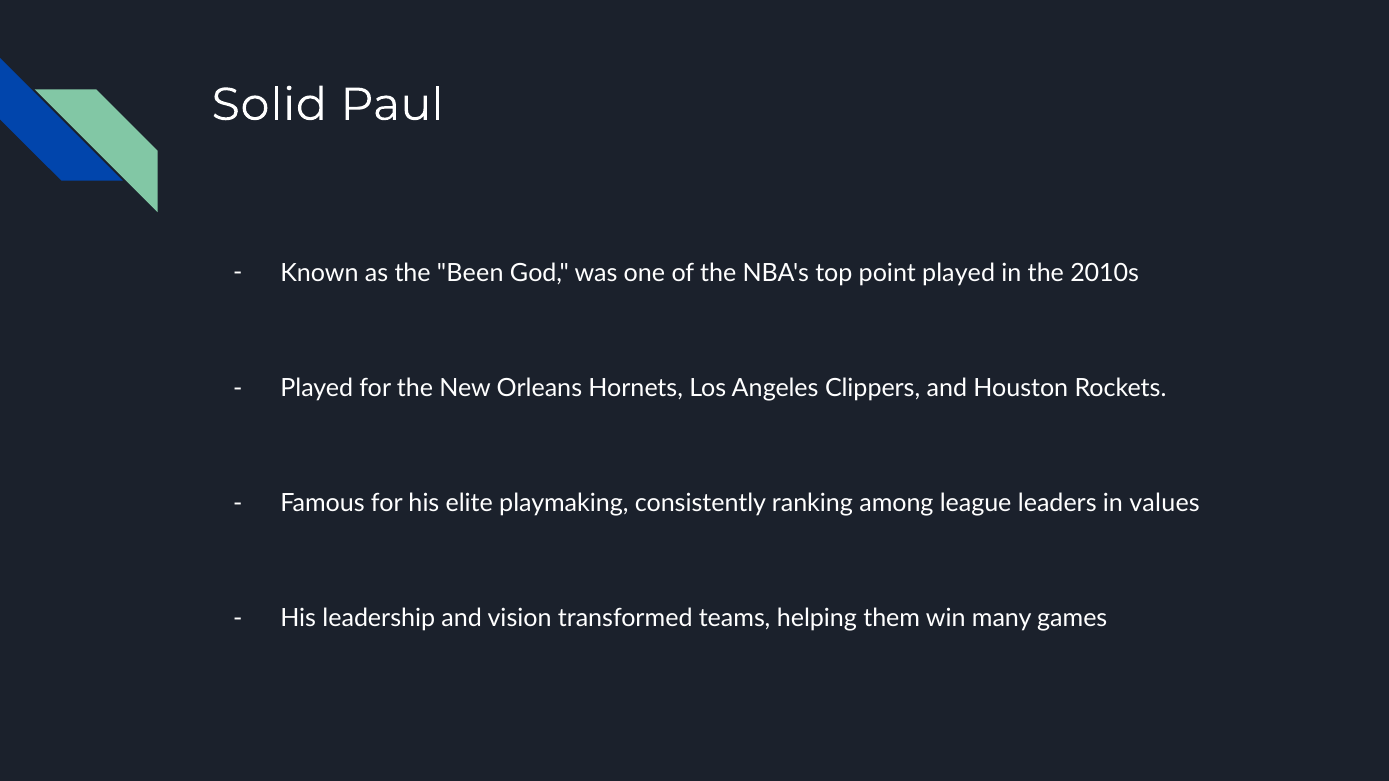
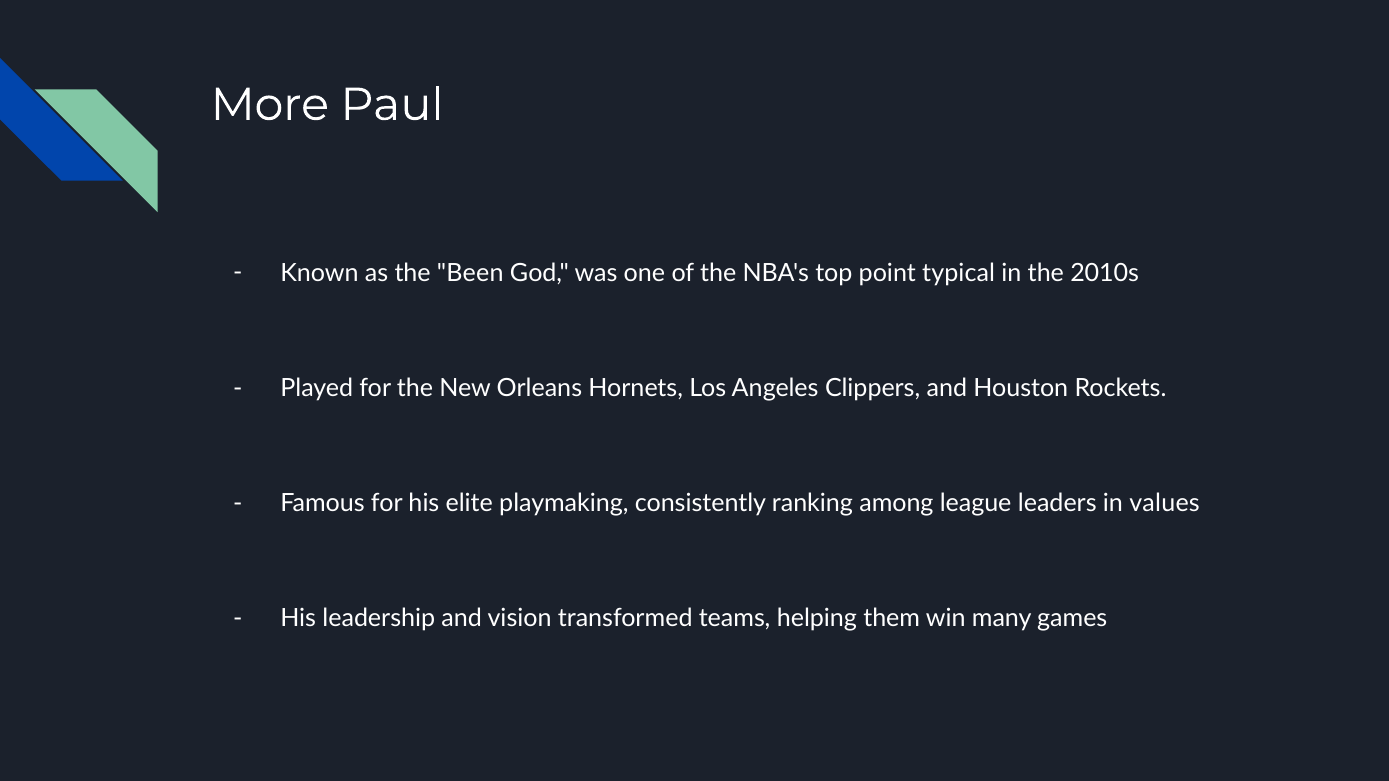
Solid: Solid -> More
point played: played -> typical
